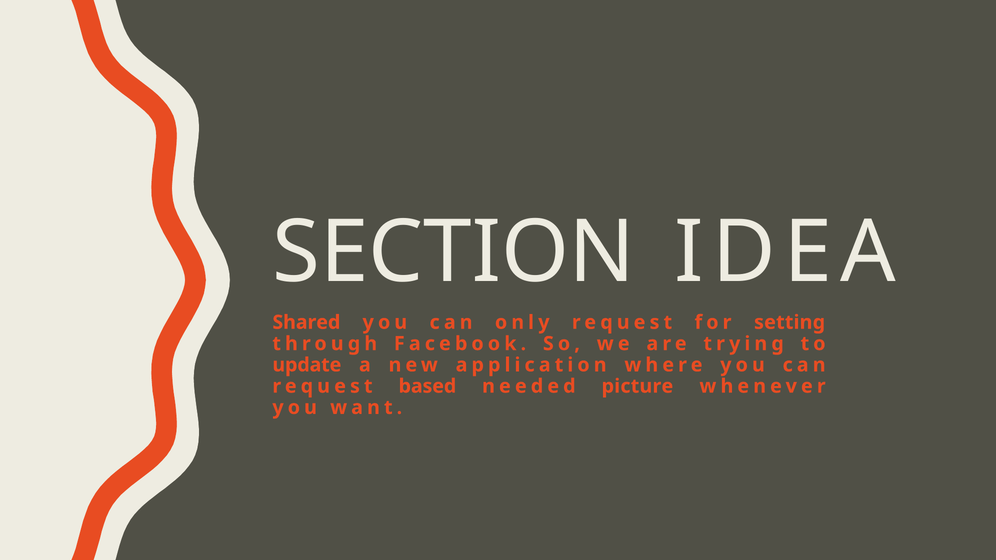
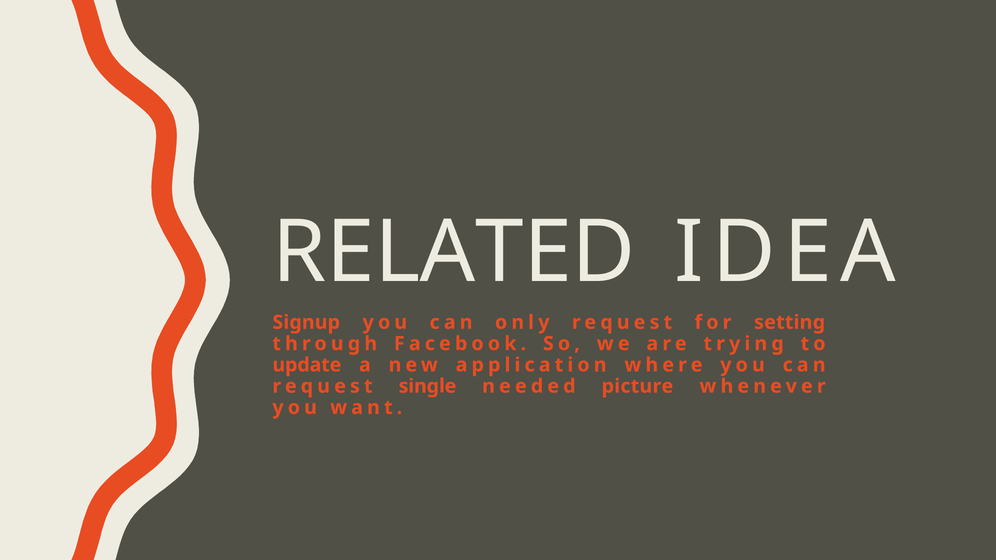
SECTION: SECTION -> RELATED
Shared: Shared -> Signup
based: based -> single
